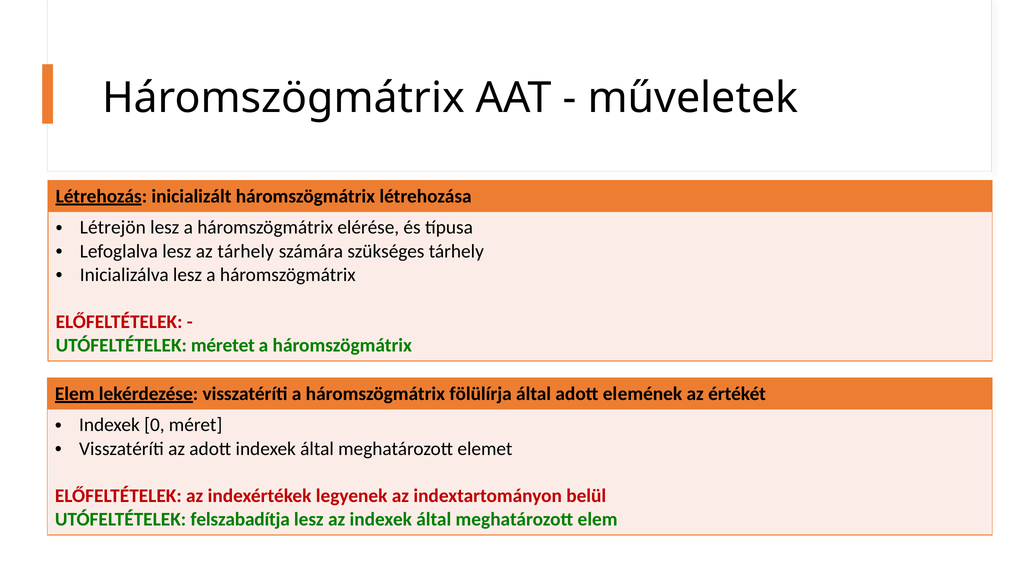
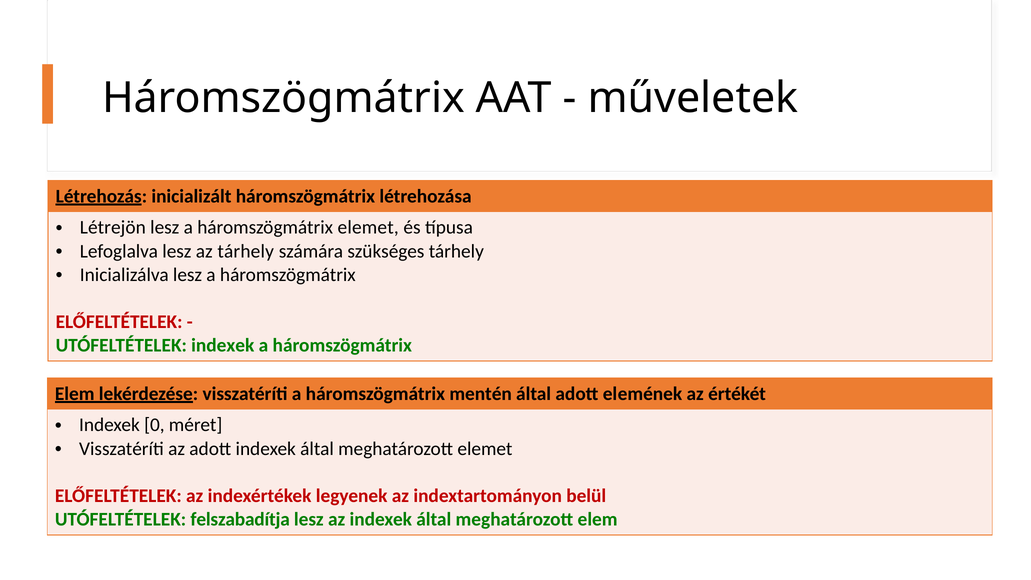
háromszögmátrix elérése: elérése -> elemet
UTÓFELTÉTELEK méretet: méretet -> indexek
fölülírja: fölülírja -> mentén
